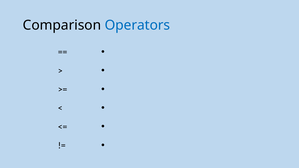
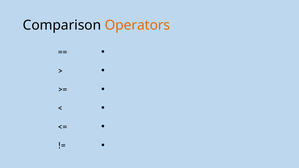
Operators colour: blue -> orange
